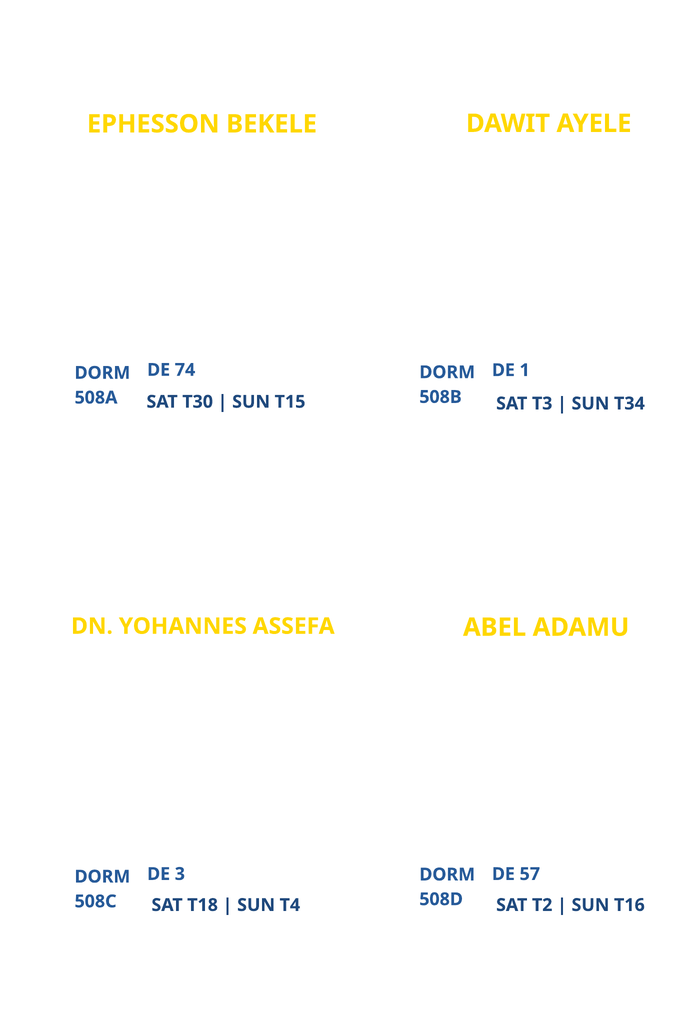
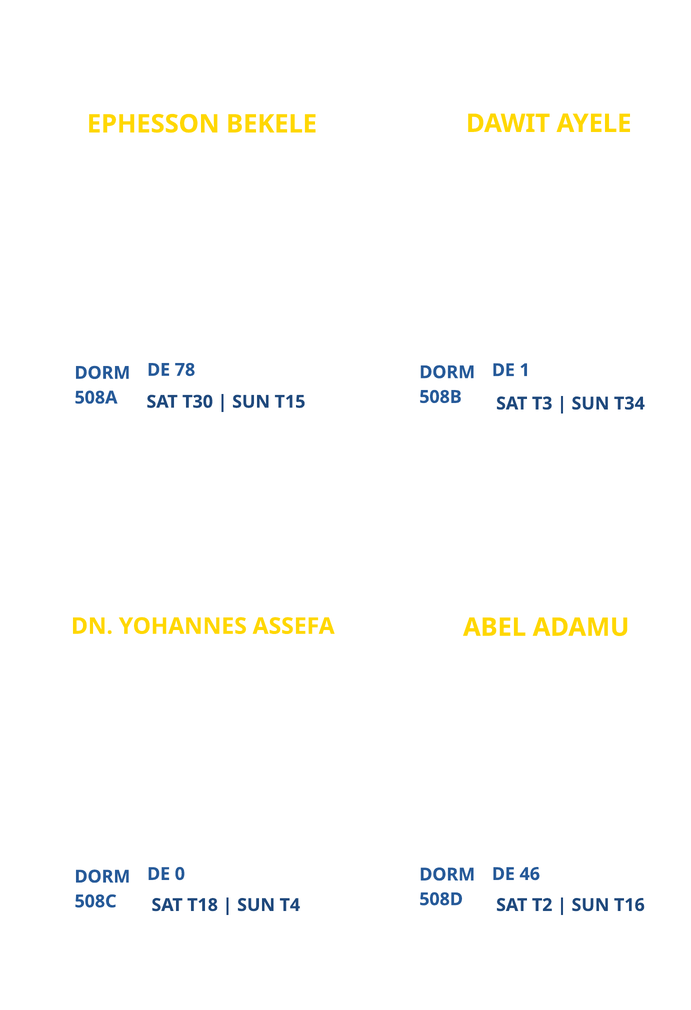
74: 74 -> 78
3: 3 -> 0
57: 57 -> 46
